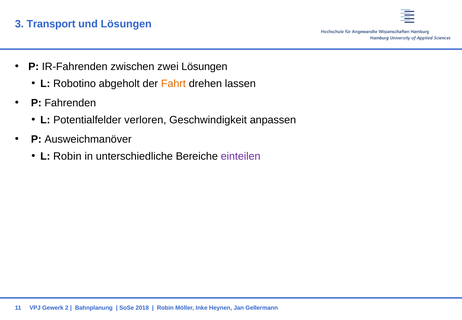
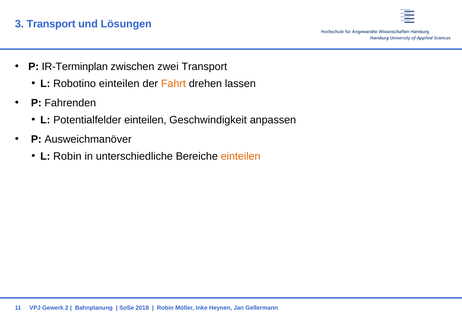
IR-Fahrenden: IR-Fahrenden -> IR-Terminplan
zwei Lösungen: Lösungen -> Transport
Robotino abgeholt: abgeholt -> einteilen
Potentialfelder verloren: verloren -> einteilen
einteilen at (241, 156) colour: purple -> orange
